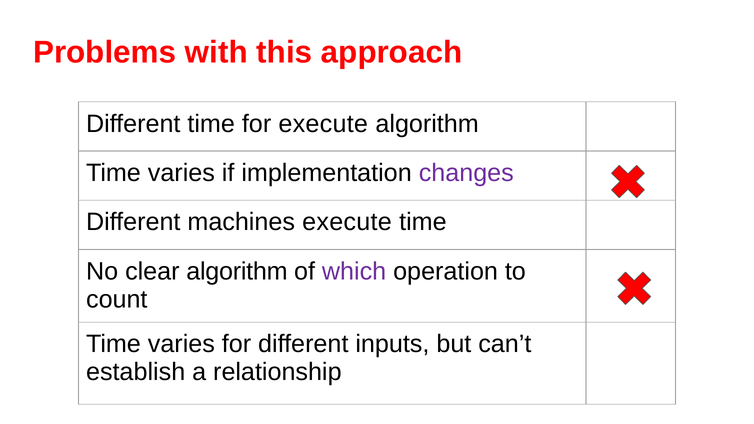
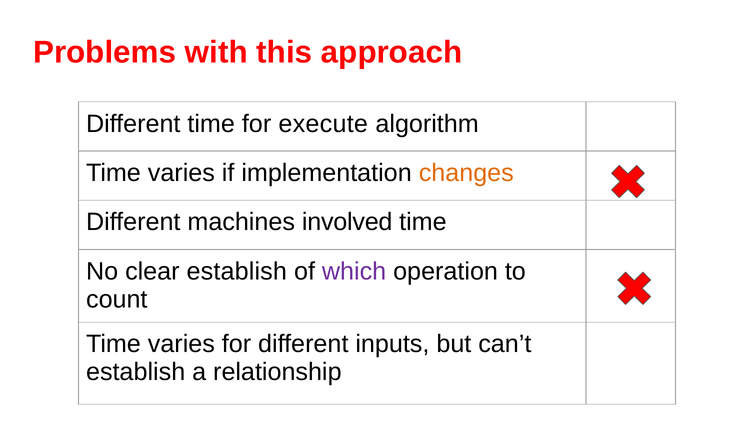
changes colour: purple -> orange
machines execute: execute -> involved
clear algorithm: algorithm -> establish
